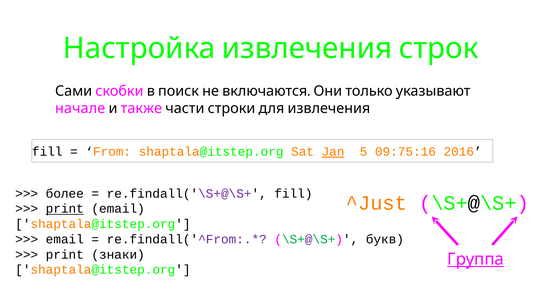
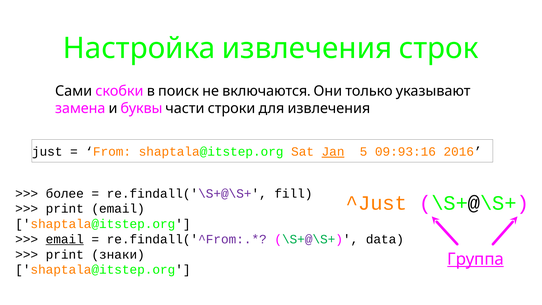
начале: начале -> замена
также: также -> буквы
fill at (47, 152): fill -> just
09:75:16: 09:75:16 -> 09:93:16
print at (65, 209) underline: present -> none
email at (65, 239) underline: none -> present
букв: букв -> data
